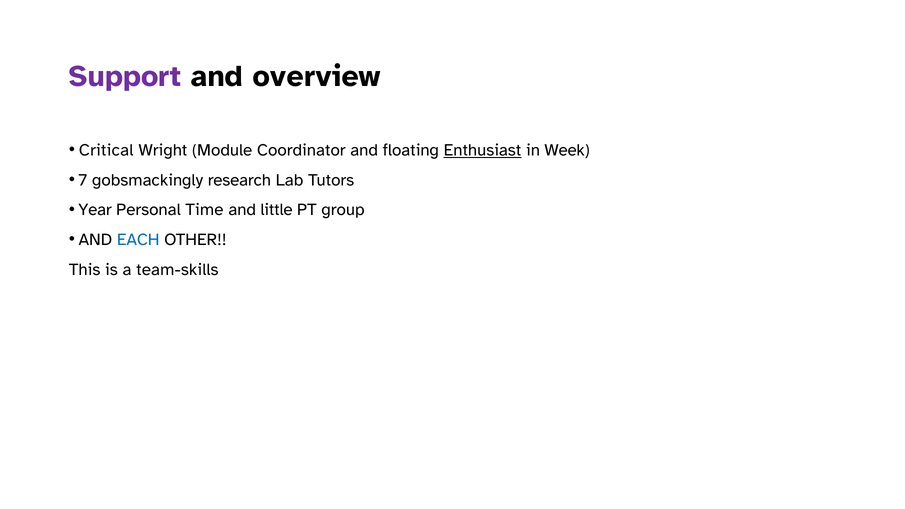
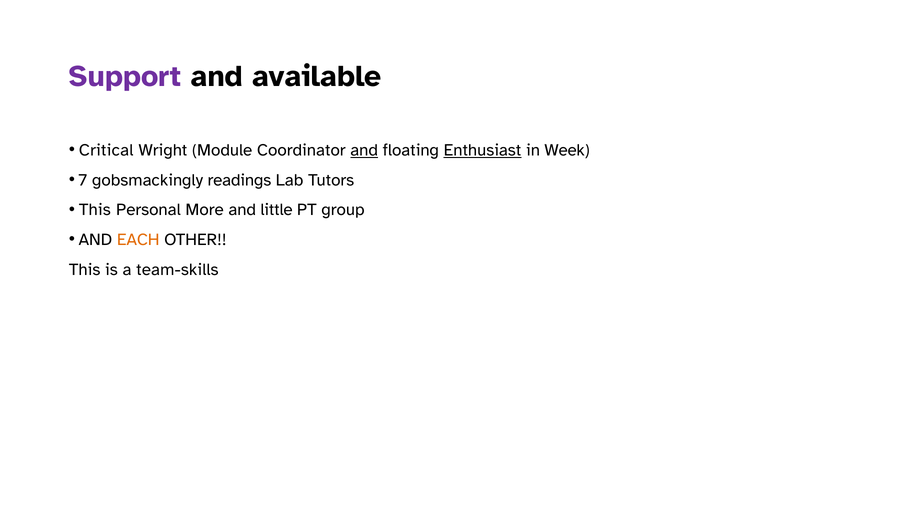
overview: overview -> available
and at (364, 150) underline: none -> present
research: research -> readings
Year at (95, 210): Year -> This
Time: Time -> More
EACH colour: blue -> orange
